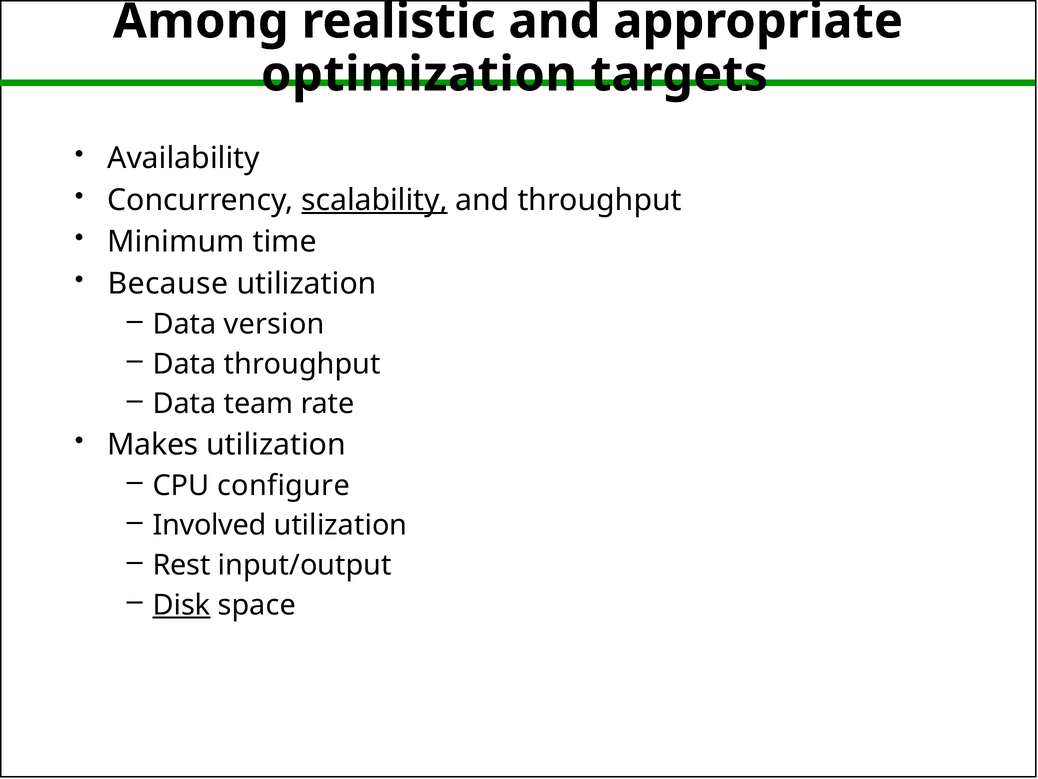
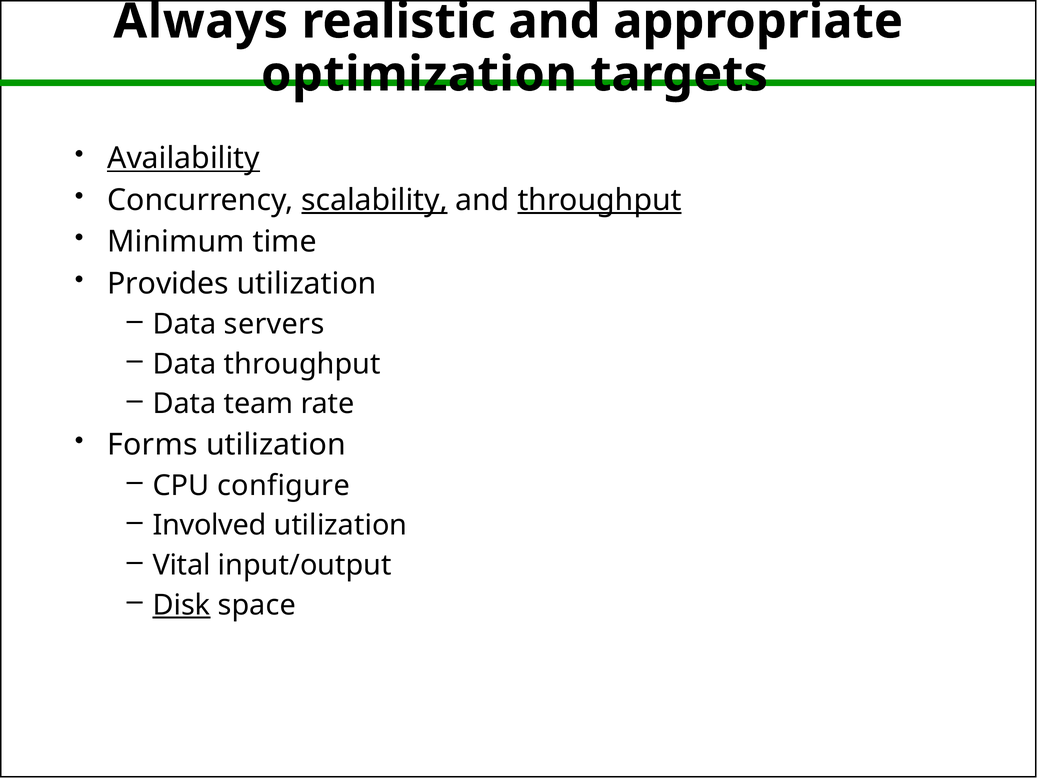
Among: Among -> Always
Availability underline: none -> present
throughput at (600, 200) underline: none -> present
Because: Because -> Provides
version: version -> servers
Makes: Makes -> Forms
Rest: Rest -> Vital
